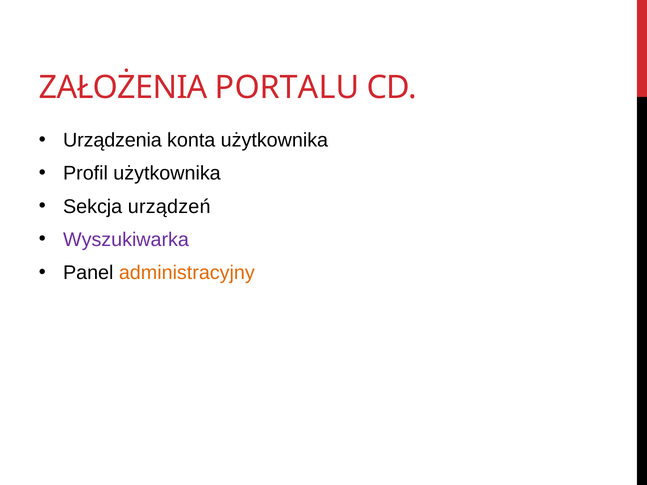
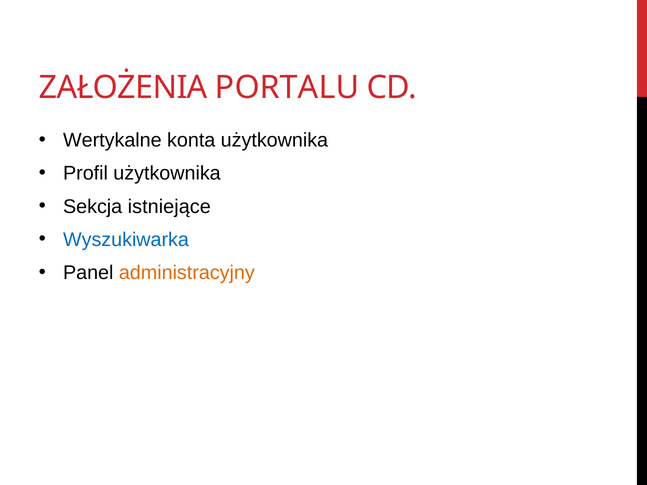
Urządzenia: Urządzenia -> Wertykalne
urządzeń: urządzeń -> istniejące
Wyszukiwarka colour: purple -> blue
